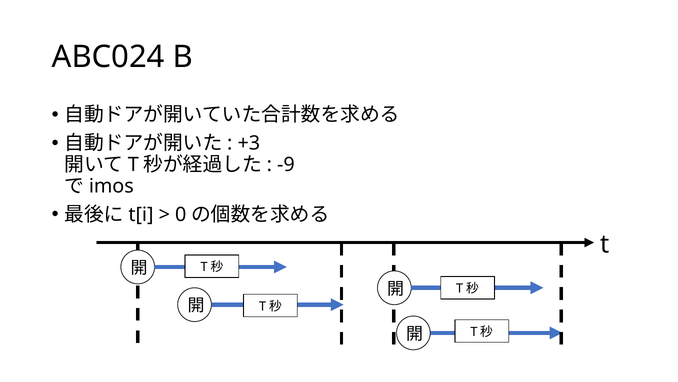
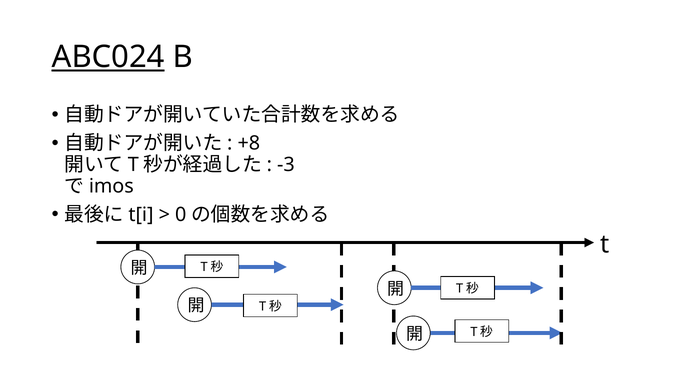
ABC024 underline: none -> present
+3: +3 -> +8
-9: -9 -> -3
